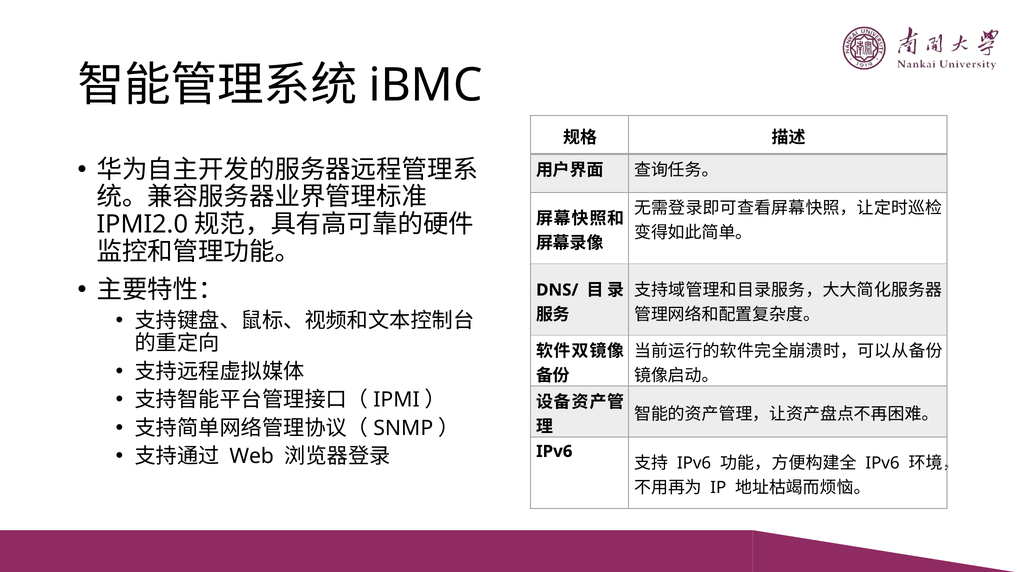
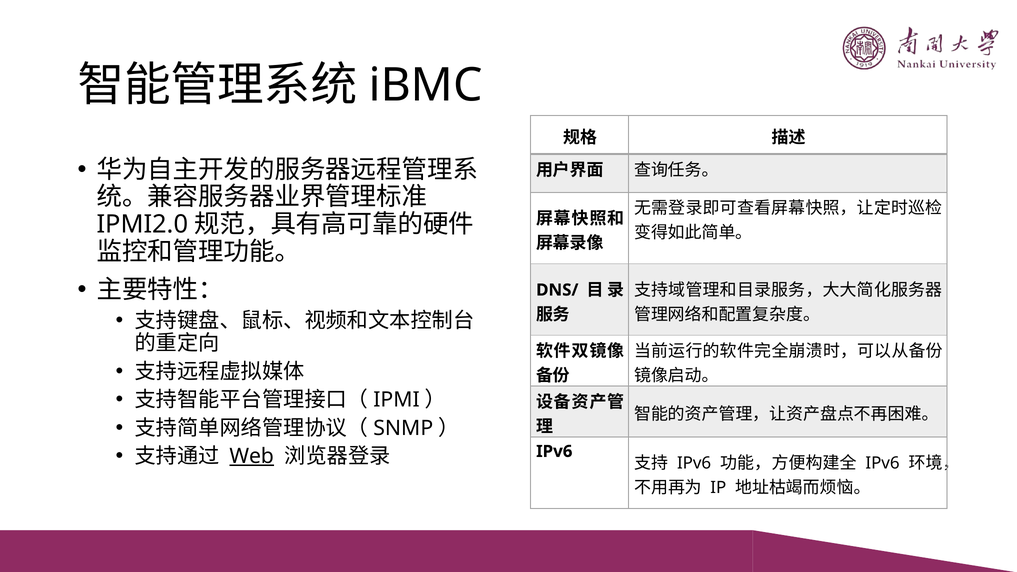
Web underline: none -> present
